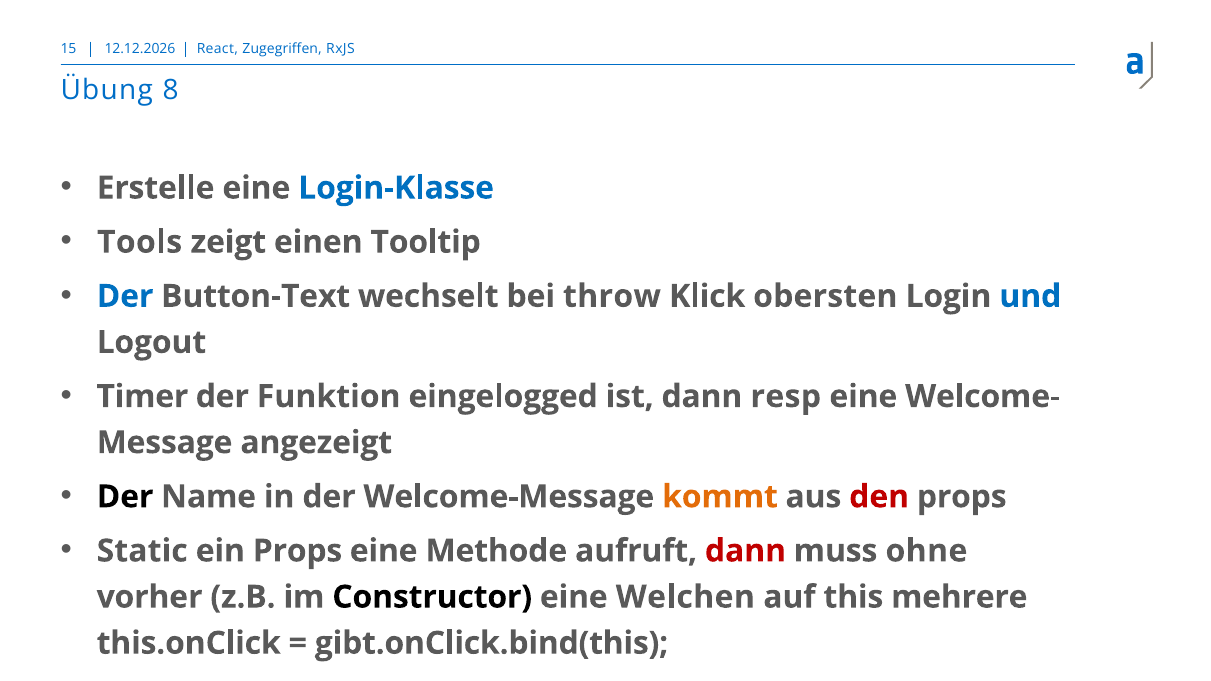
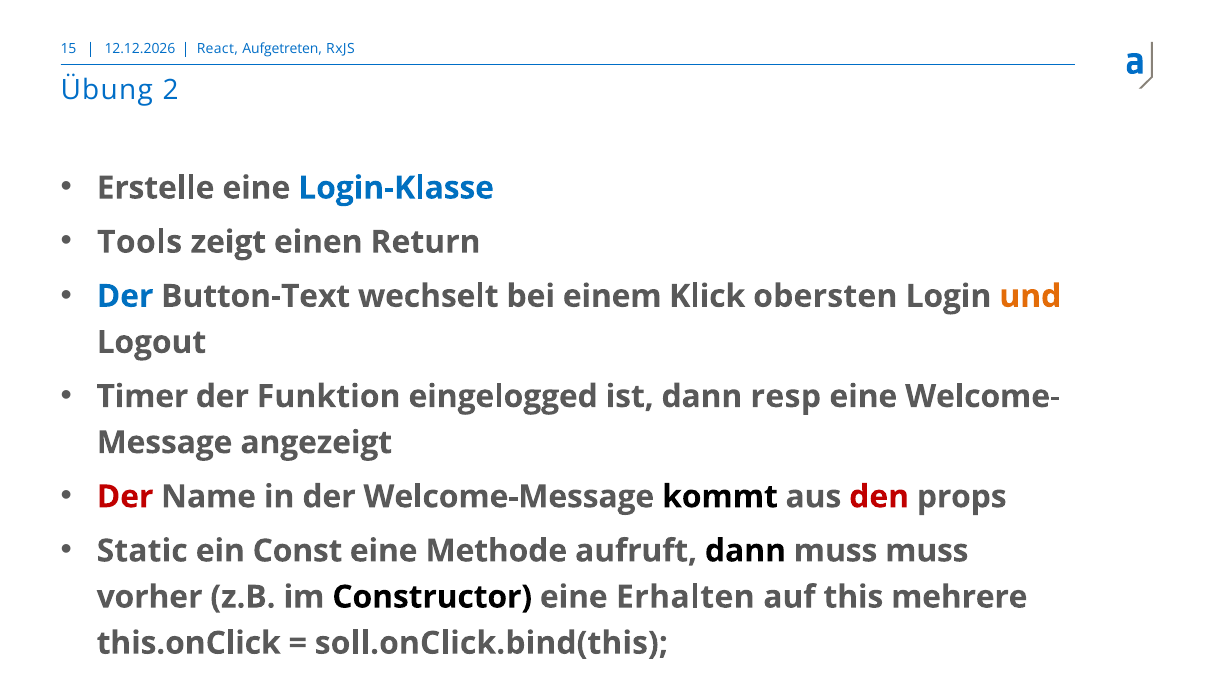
Zugegriffen: Zugegriffen -> Aufgetreten
8: 8 -> 2
Tooltip: Tooltip -> Return
throw: throw -> einem
und colour: blue -> orange
Der at (125, 497) colour: black -> red
kommt colour: orange -> black
ein Props: Props -> Const
dann at (745, 551) colour: red -> black
muss ohne: ohne -> muss
Welchen: Welchen -> Erhalten
gibt.onClick.bind(this: gibt.onClick.bind(this -> soll.onClick.bind(this
